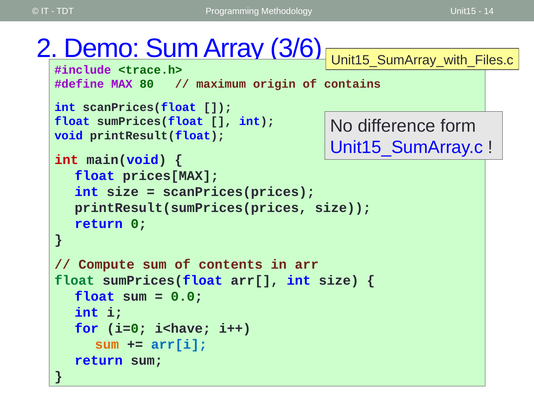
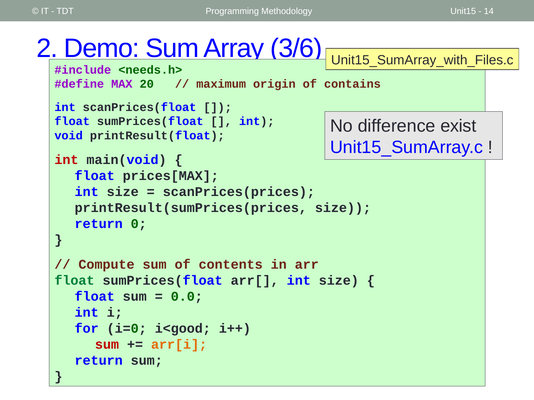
<trace.h>: <trace.h> -> <needs.h>
80: 80 -> 20
form: form -> exist
i<have: i<have -> i<good
sum at (107, 345) colour: orange -> red
arr[i colour: blue -> orange
